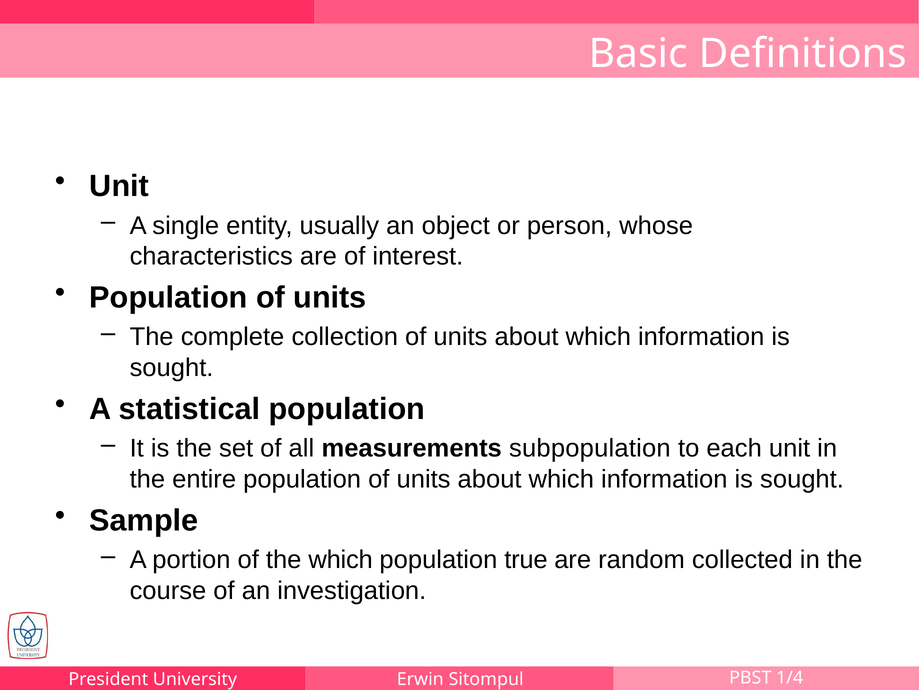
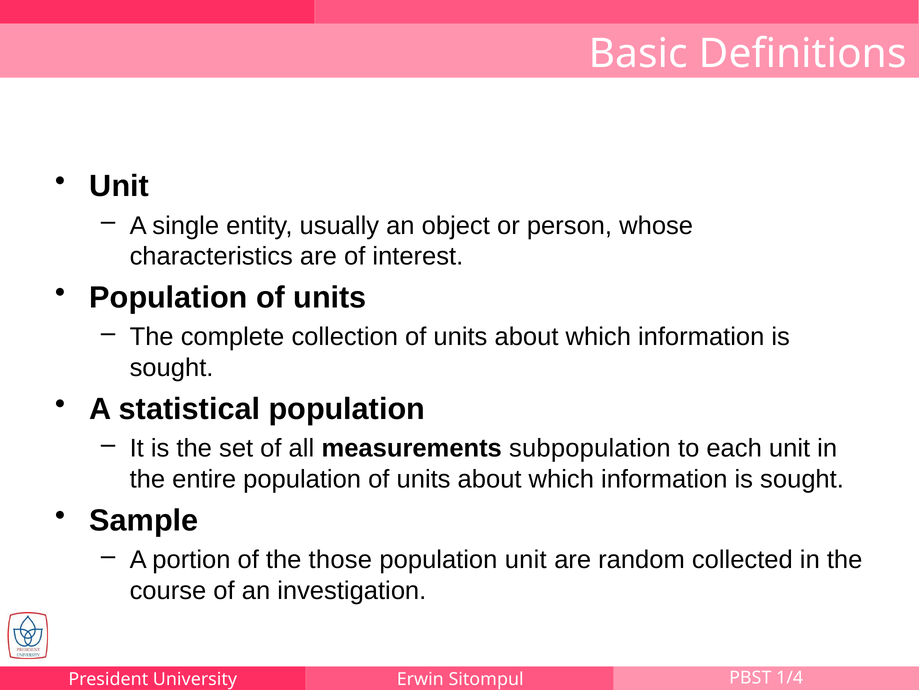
the which: which -> those
population true: true -> unit
